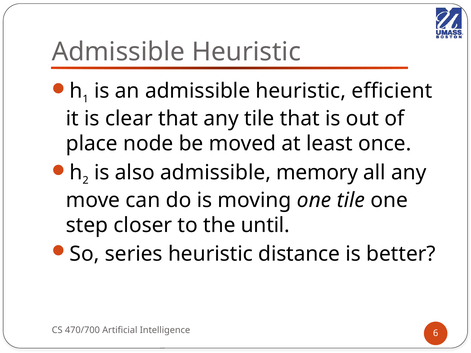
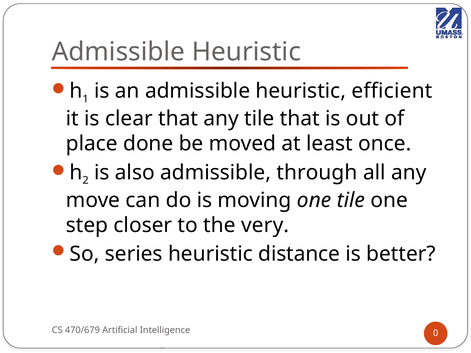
node: node -> done
memory: memory -> through
until: until -> very
470/700: 470/700 -> 470/679
6: 6 -> 0
